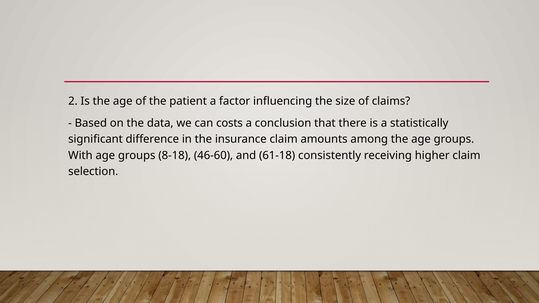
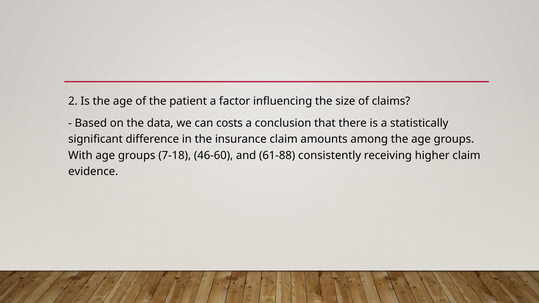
8-18: 8-18 -> 7-18
61-18: 61-18 -> 61-88
selection: selection -> evidence
